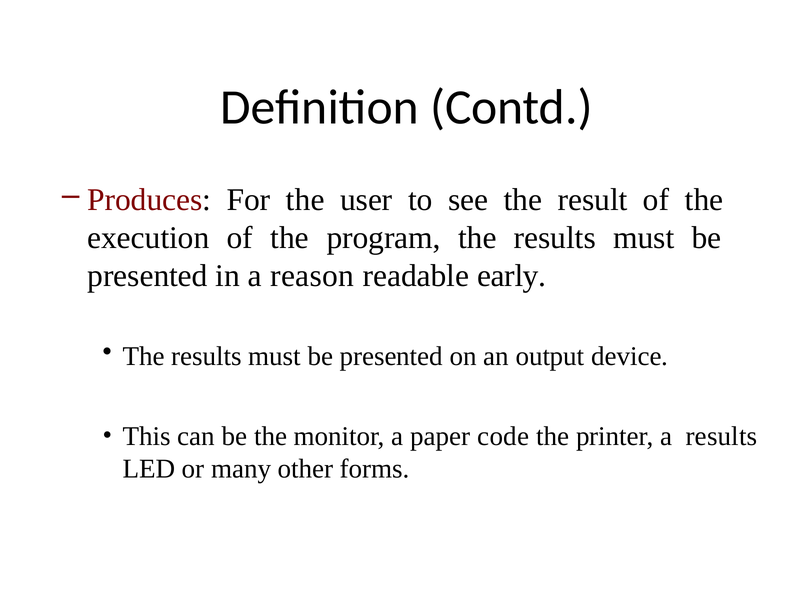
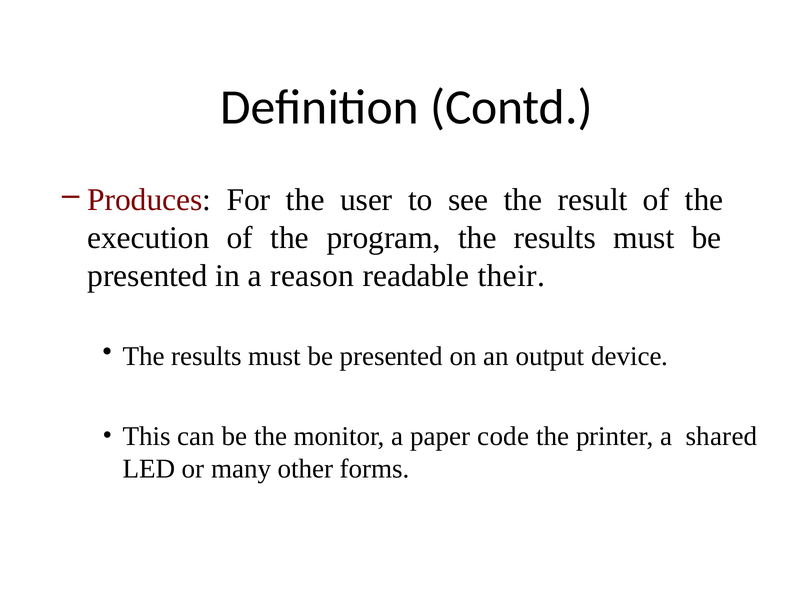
early: early -> their
a results: results -> shared
